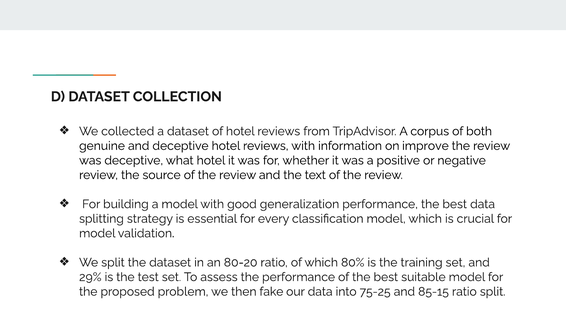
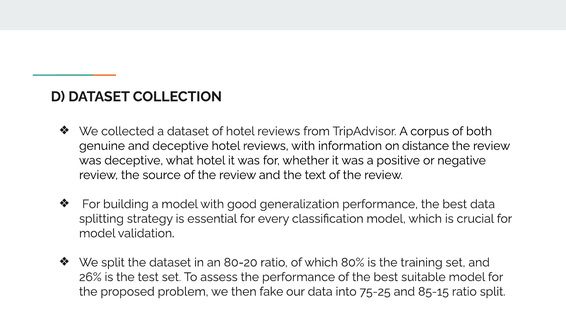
improve: improve -> distance
29%: 29% -> 26%
